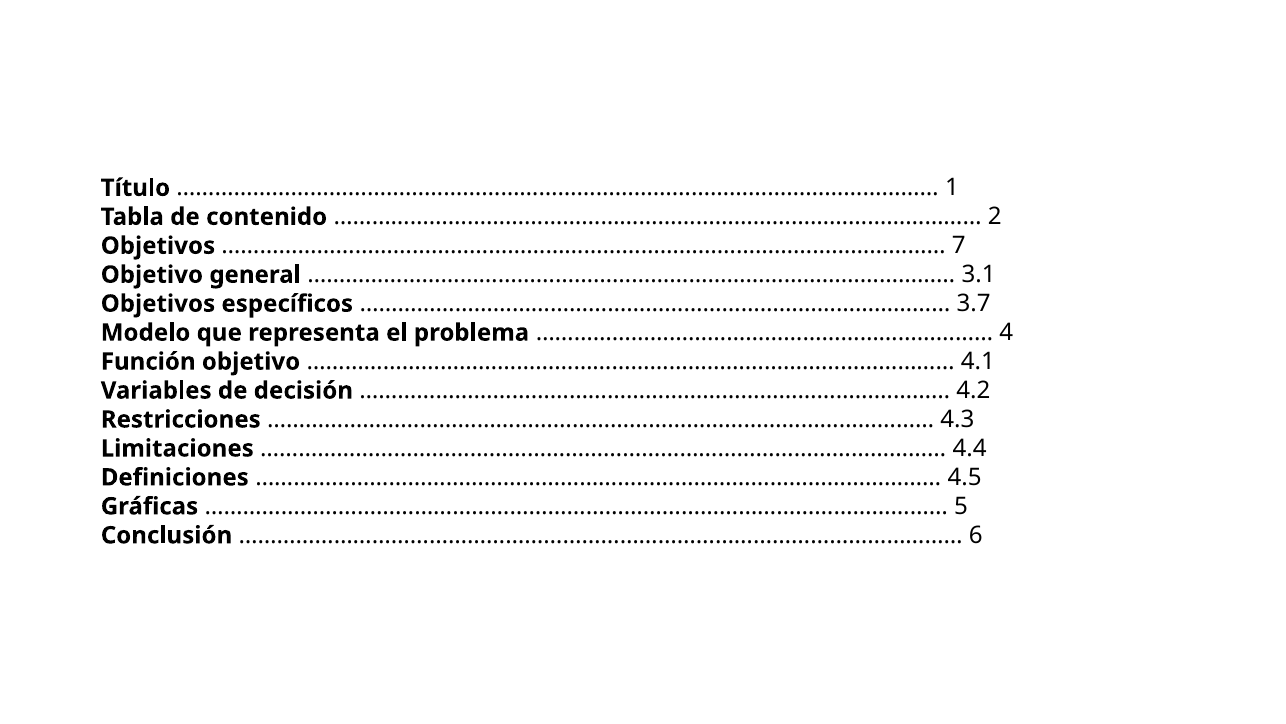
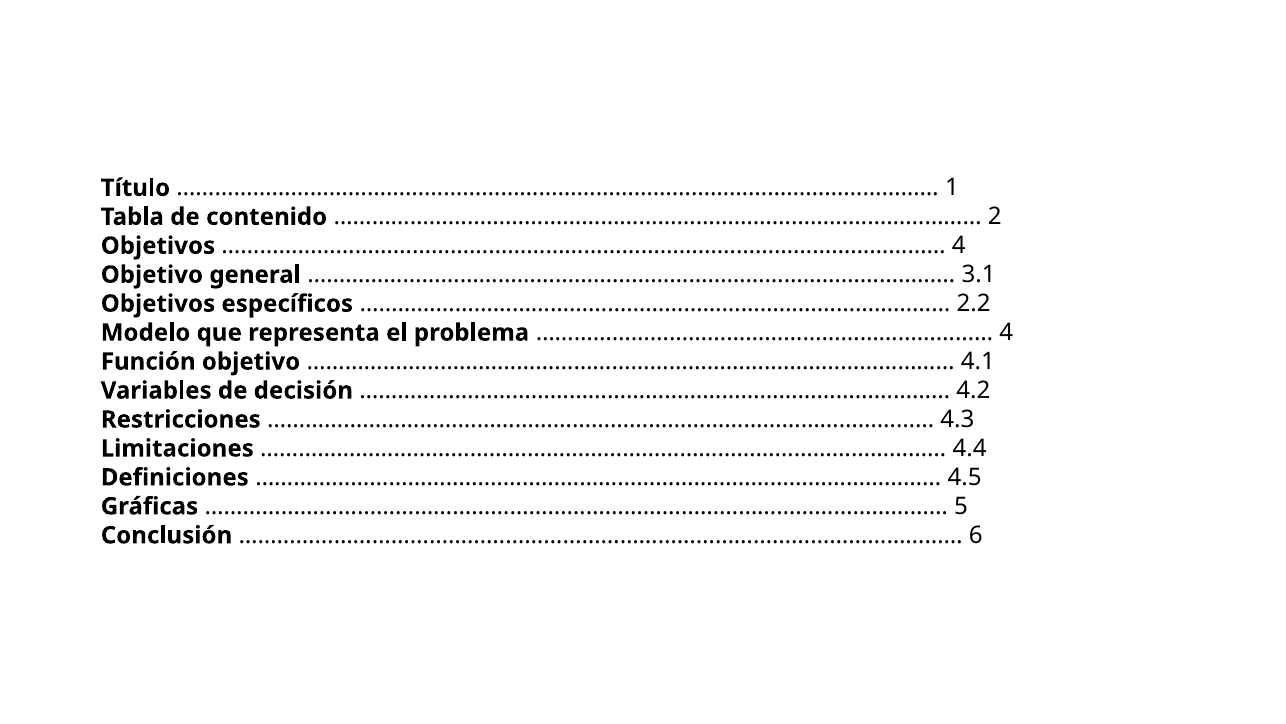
7 at (959, 246): 7 -> 4
3.7: 3.7 -> 2.2
